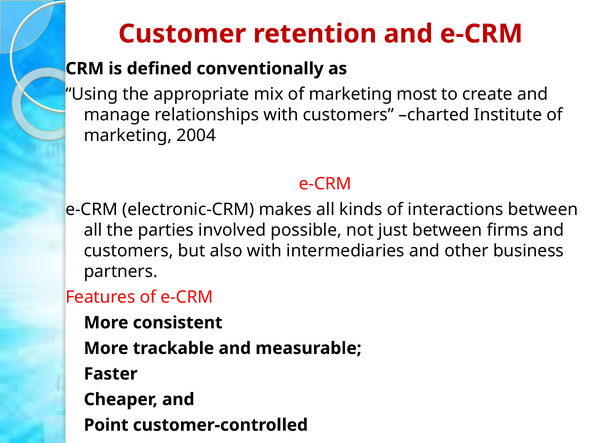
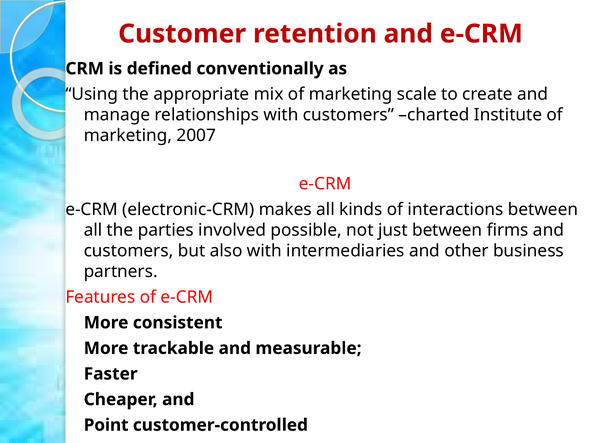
most: most -> scale
2004: 2004 -> 2007
